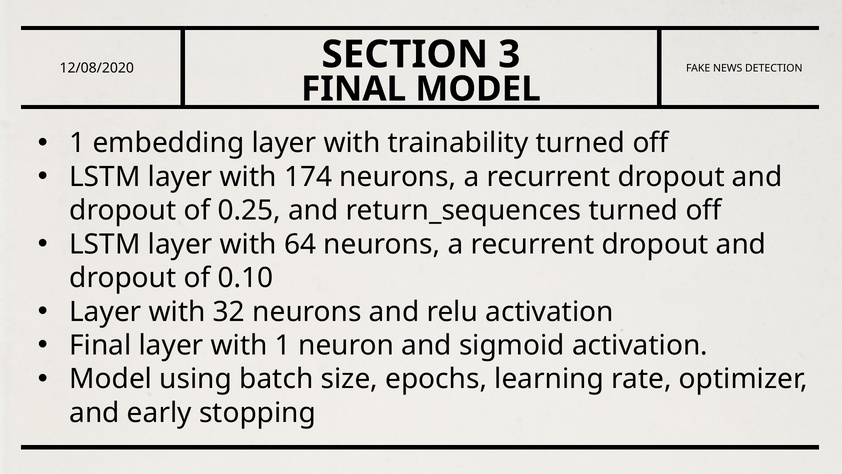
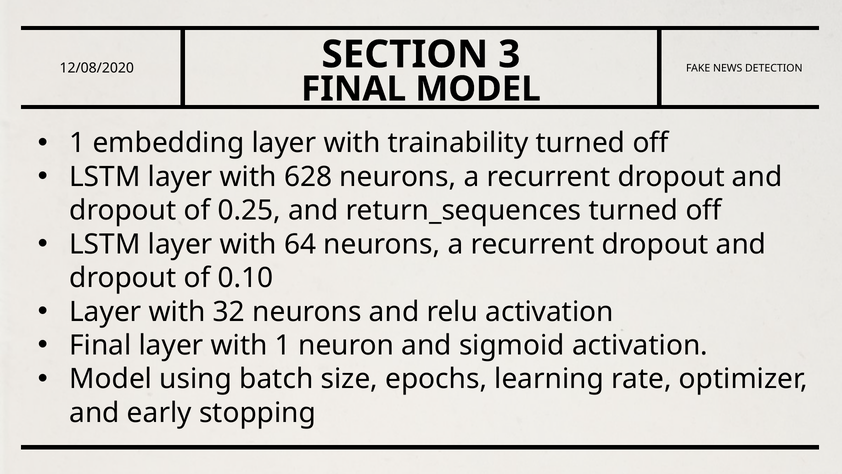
174: 174 -> 628
